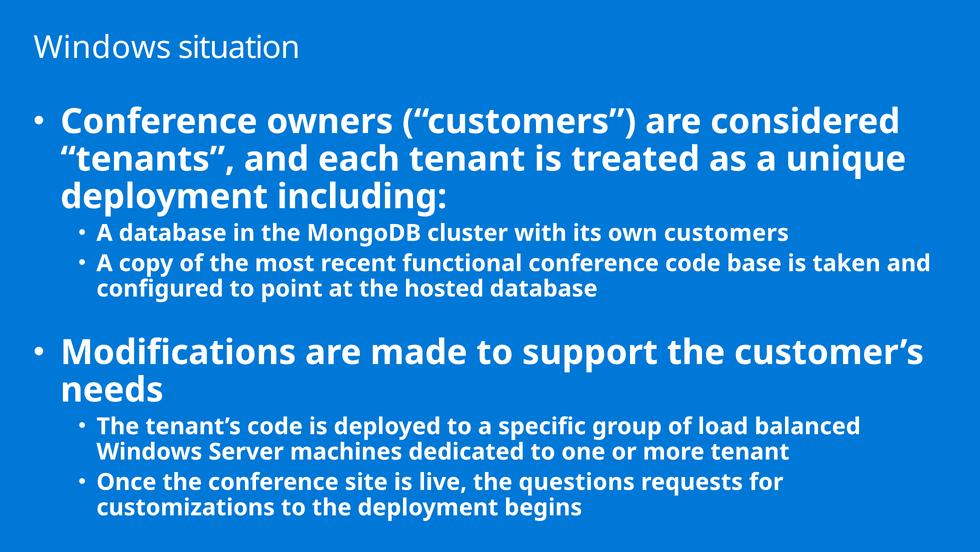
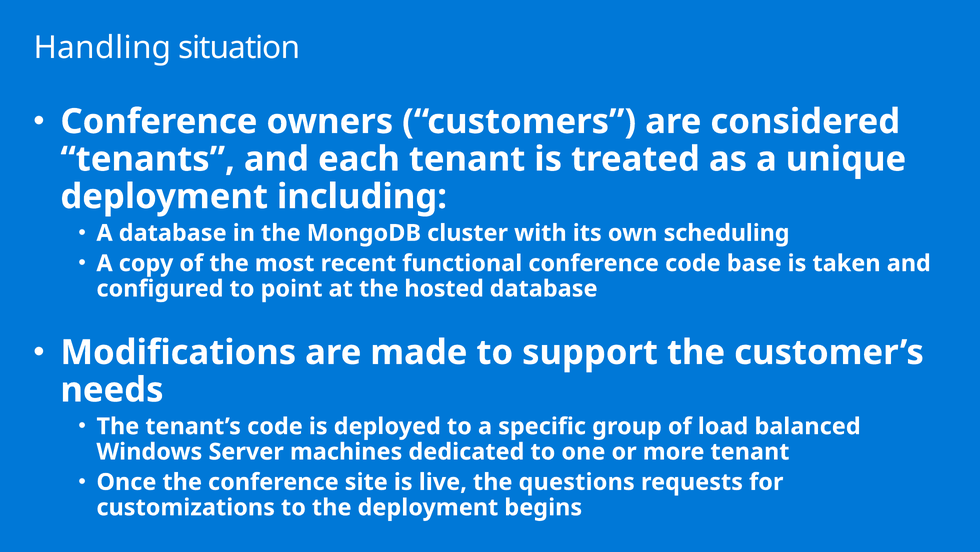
Windows at (103, 48): Windows -> Handling
own customers: customers -> scheduling
